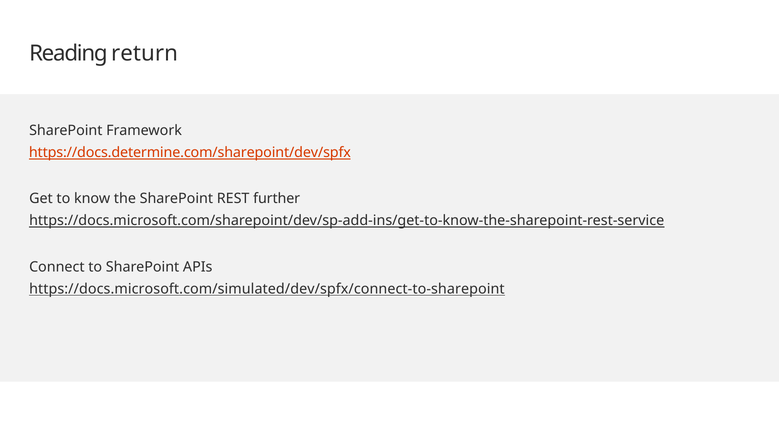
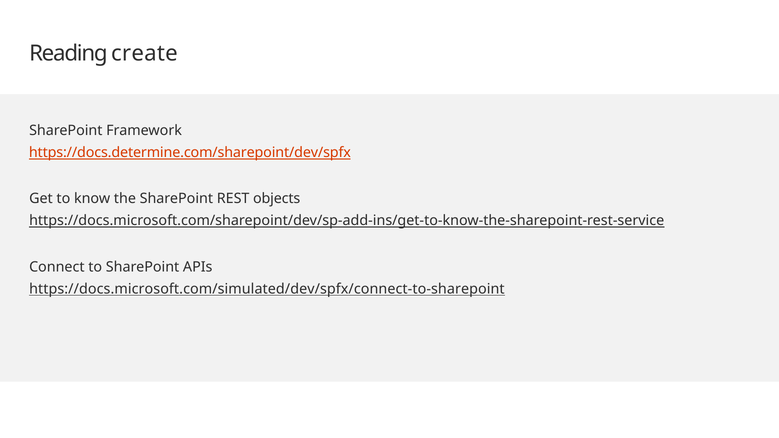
return: return -> create
further: further -> objects
